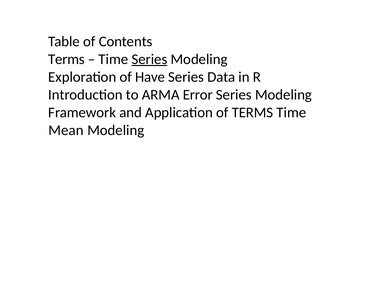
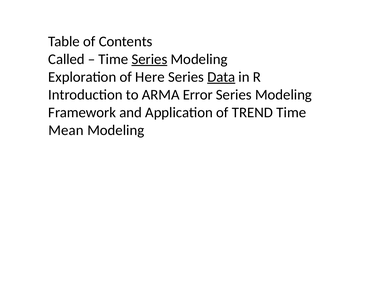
Terms at (66, 59): Terms -> Called
Have: Have -> Here
Data underline: none -> present
of TERMS: TERMS -> TREND
